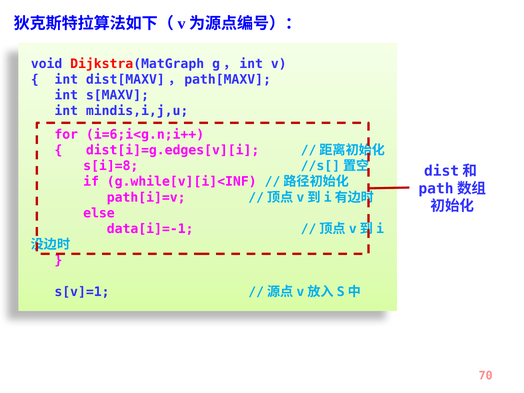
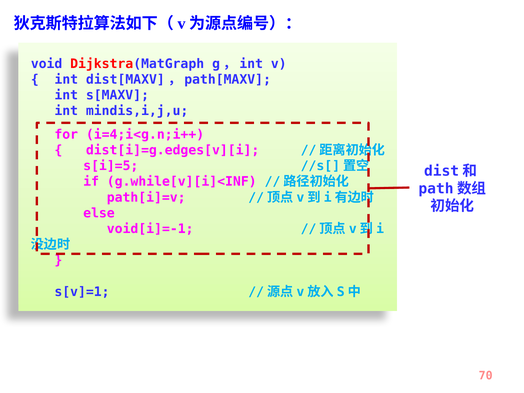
i=6;i<g.n;i++: i=6;i<g.n;i++ -> i=4;i<g.n;i++
s[i]=8: s[i]=8 -> s[i]=5
data[i]=-1: data[i]=-1 -> void[i]=-1
